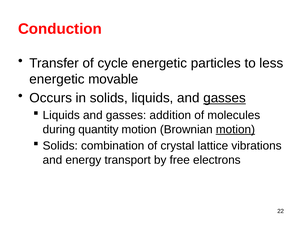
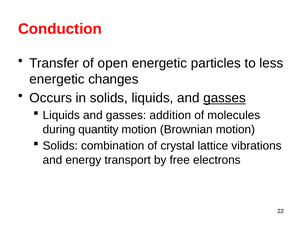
cycle: cycle -> open
movable: movable -> changes
motion at (235, 130) underline: present -> none
